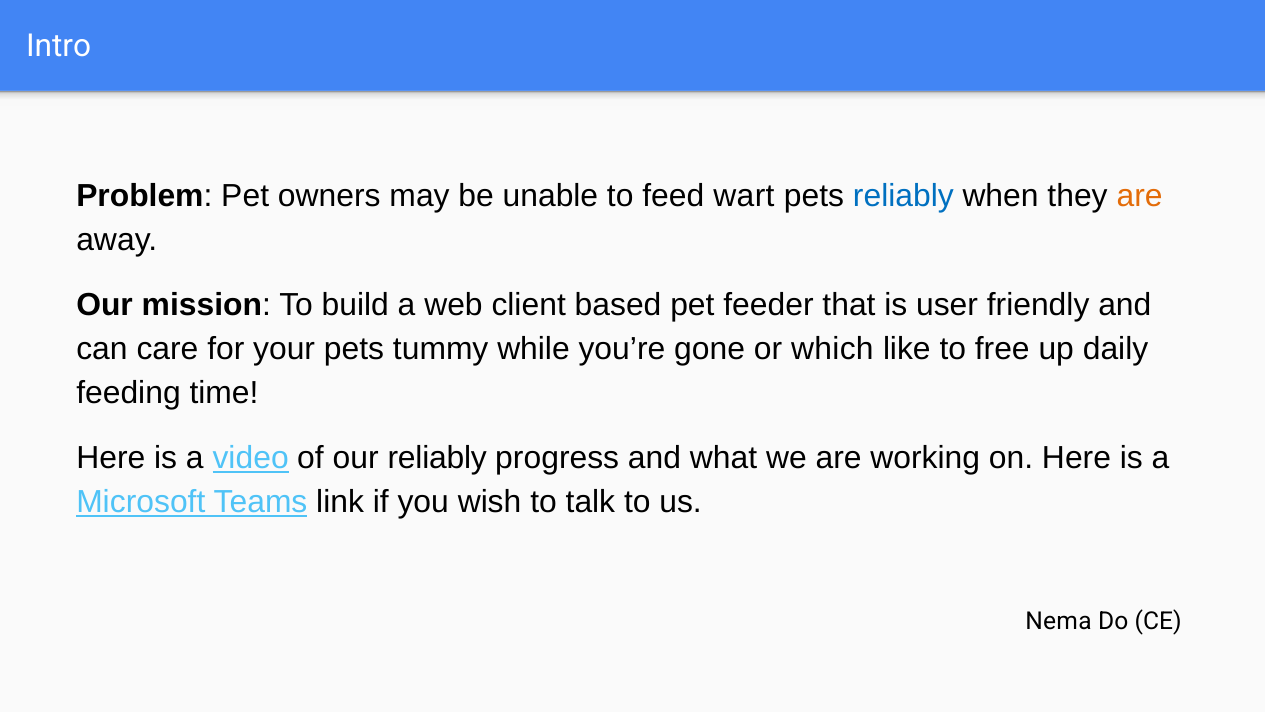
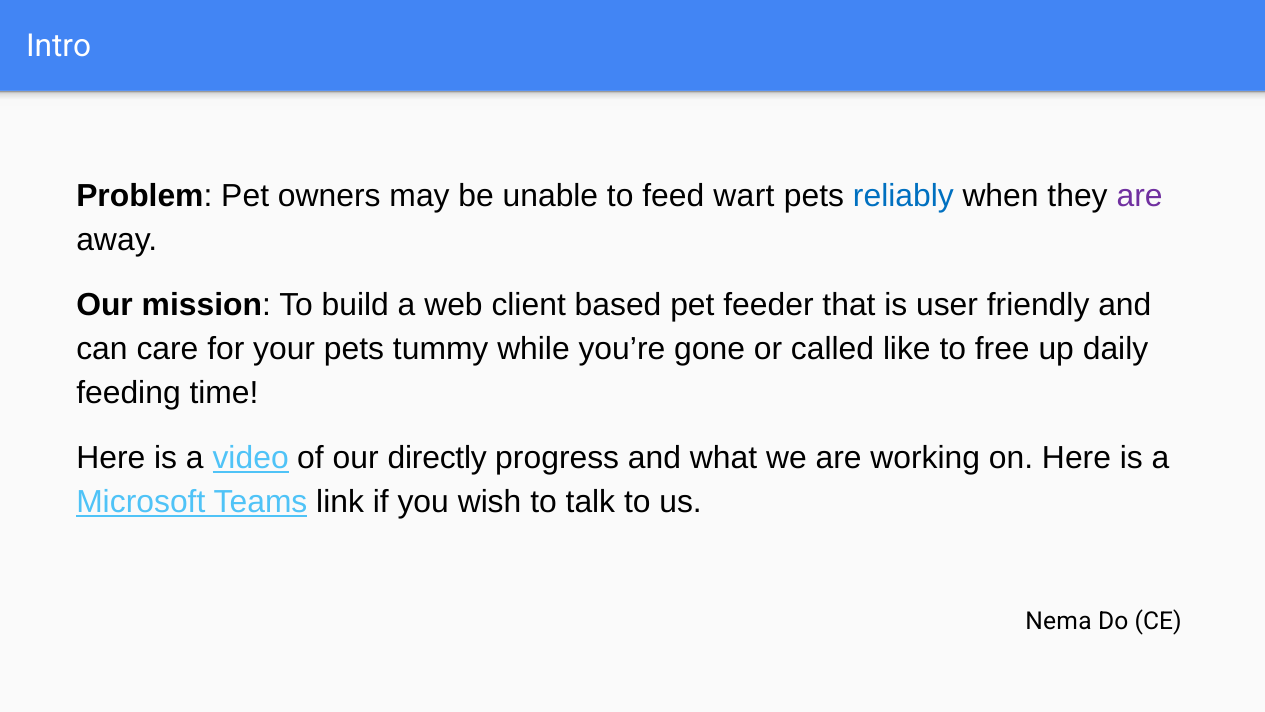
are at (1140, 195) colour: orange -> purple
which: which -> called
our reliably: reliably -> directly
